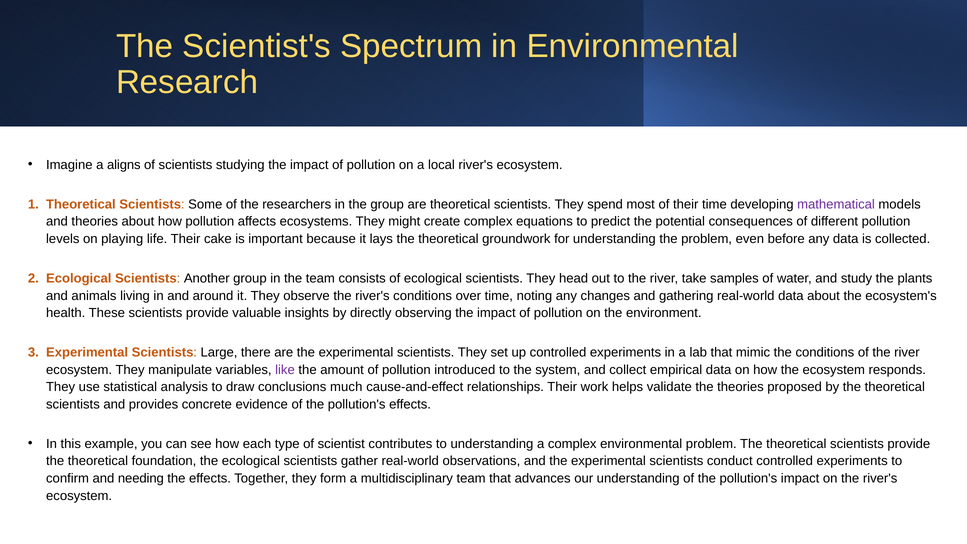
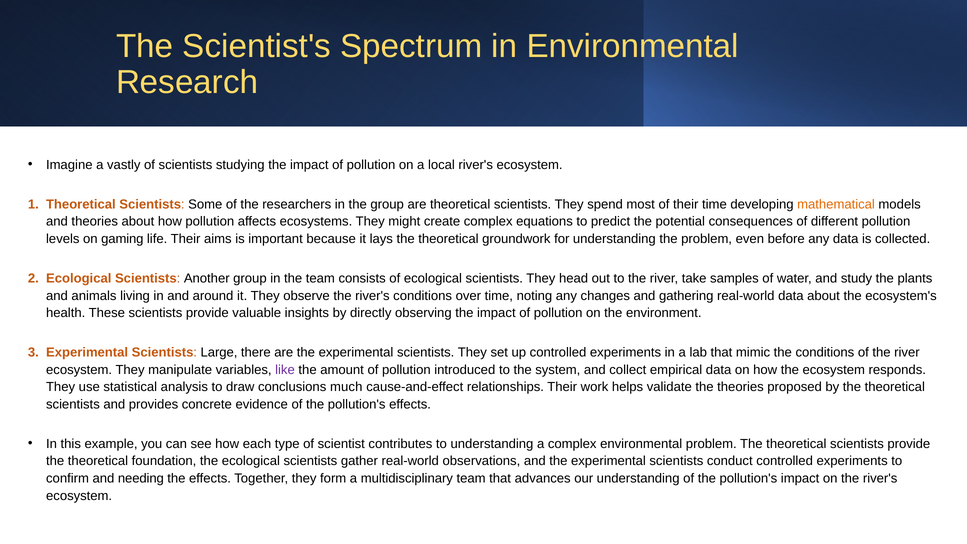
aligns: aligns -> vastly
mathematical colour: purple -> orange
playing: playing -> gaming
cake: cake -> aims
